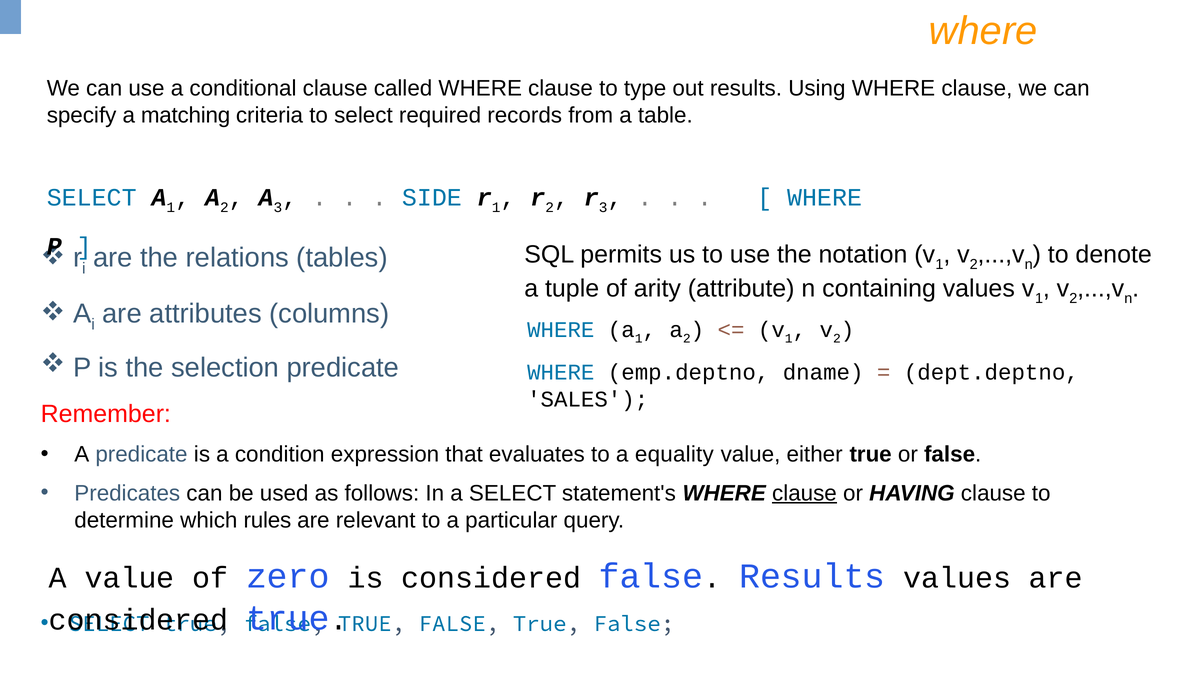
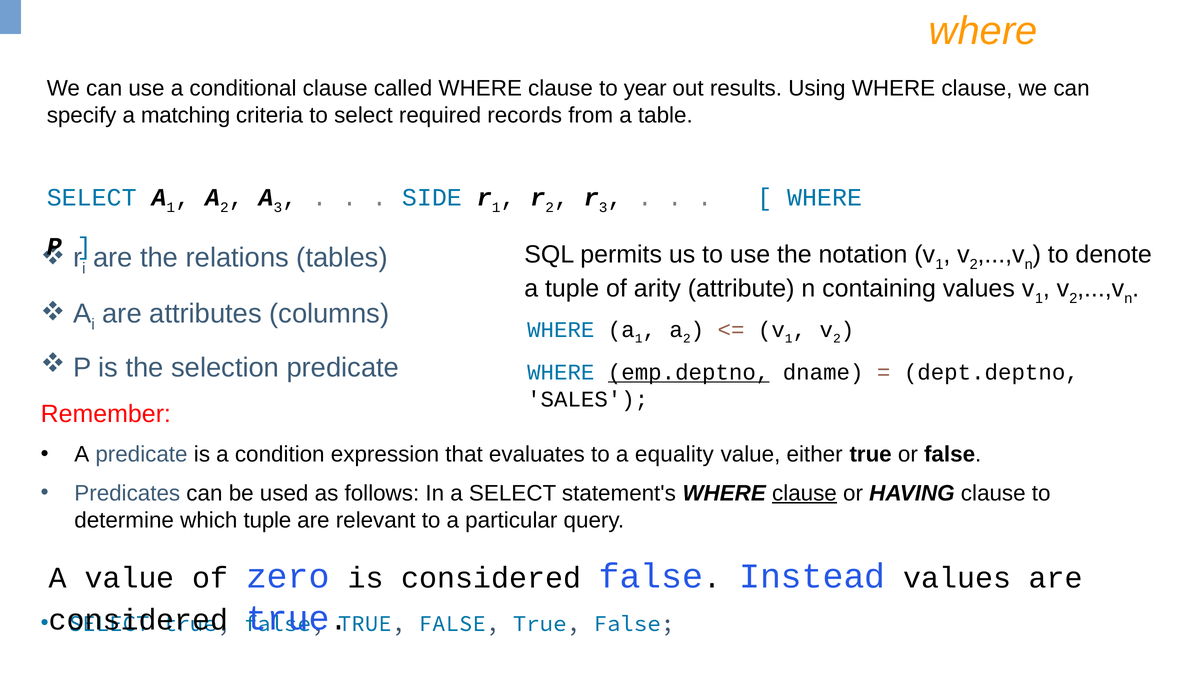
type: type -> year
emp.deptno underline: none -> present
which rules: rules -> tuple
Results at (812, 576): Results -> Instead
